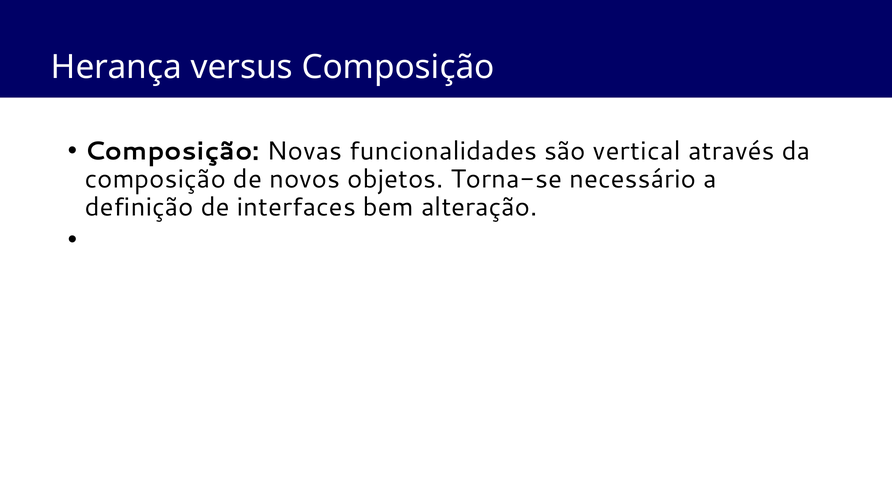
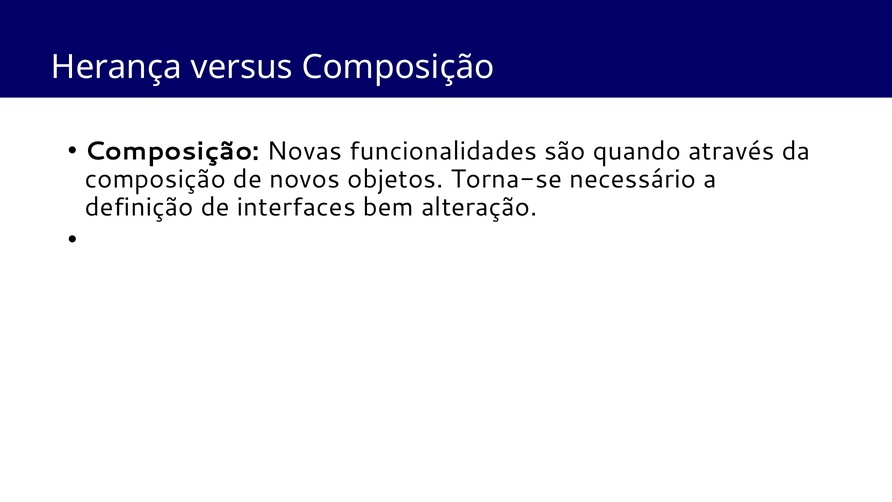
vertical: vertical -> quando
